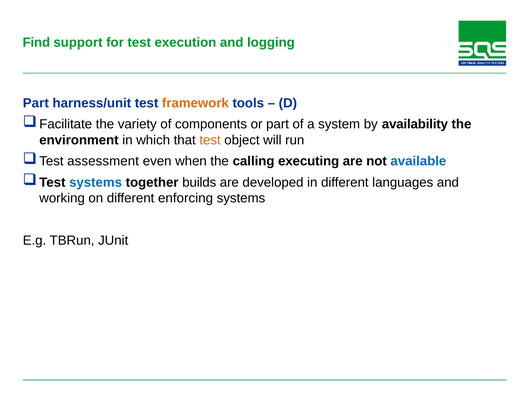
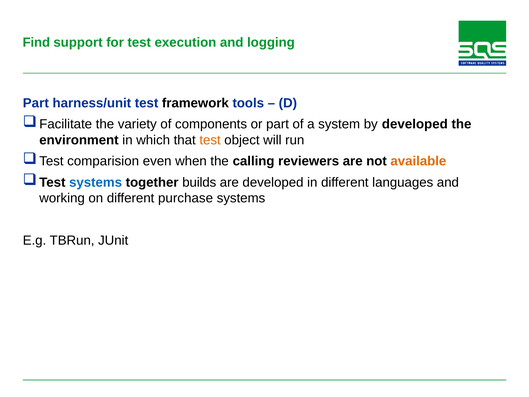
framework colour: orange -> black
by availability: availability -> developed
assessment: assessment -> comparision
executing: executing -> reviewers
available colour: blue -> orange
enforcing: enforcing -> purchase
